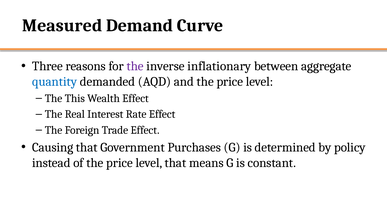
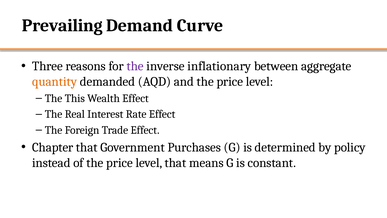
Measured: Measured -> Prevailing
quantity colour: blue -> orange
Causing: Causing -> Chapter
